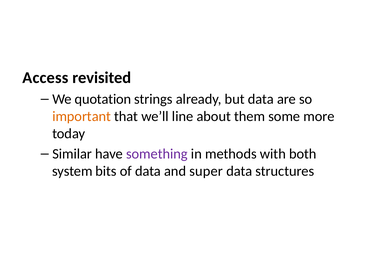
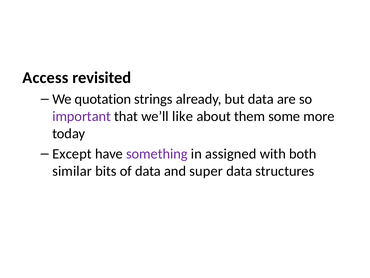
important colour: orange -> purple
line: line -> like
Similar: Similar -> Except
methods: methods -> assigned
system: system -> similar
